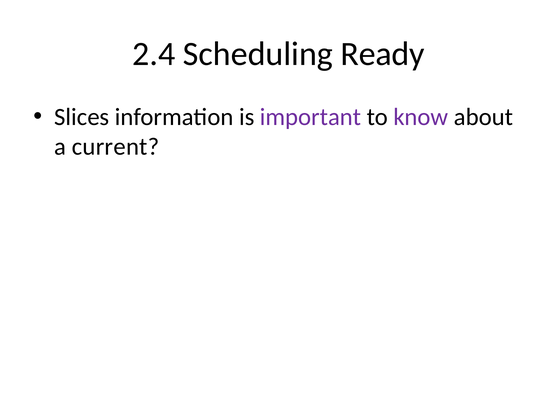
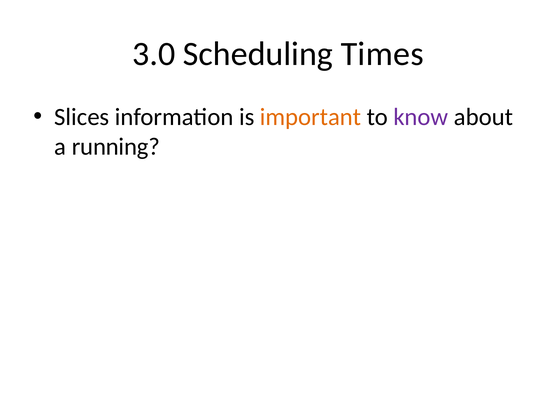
2.4: 2.4 -> 3.0
Ready: Ready -> Times
important colour: purple -> orange
current: current -> running
